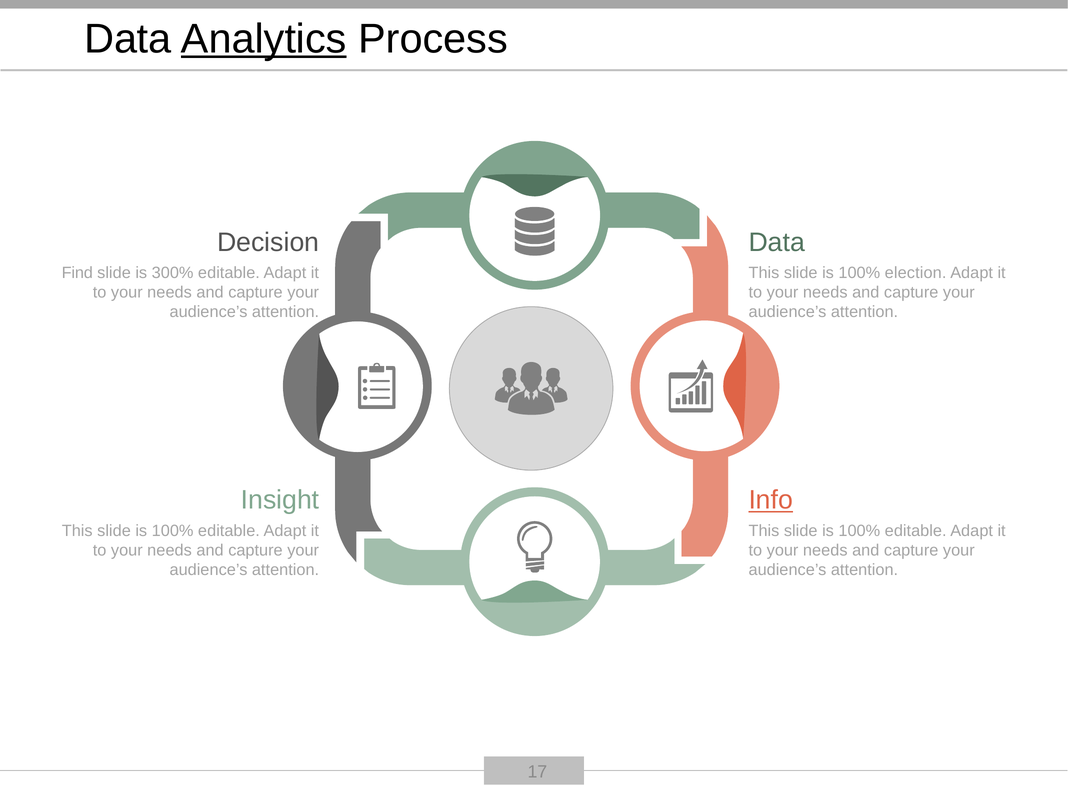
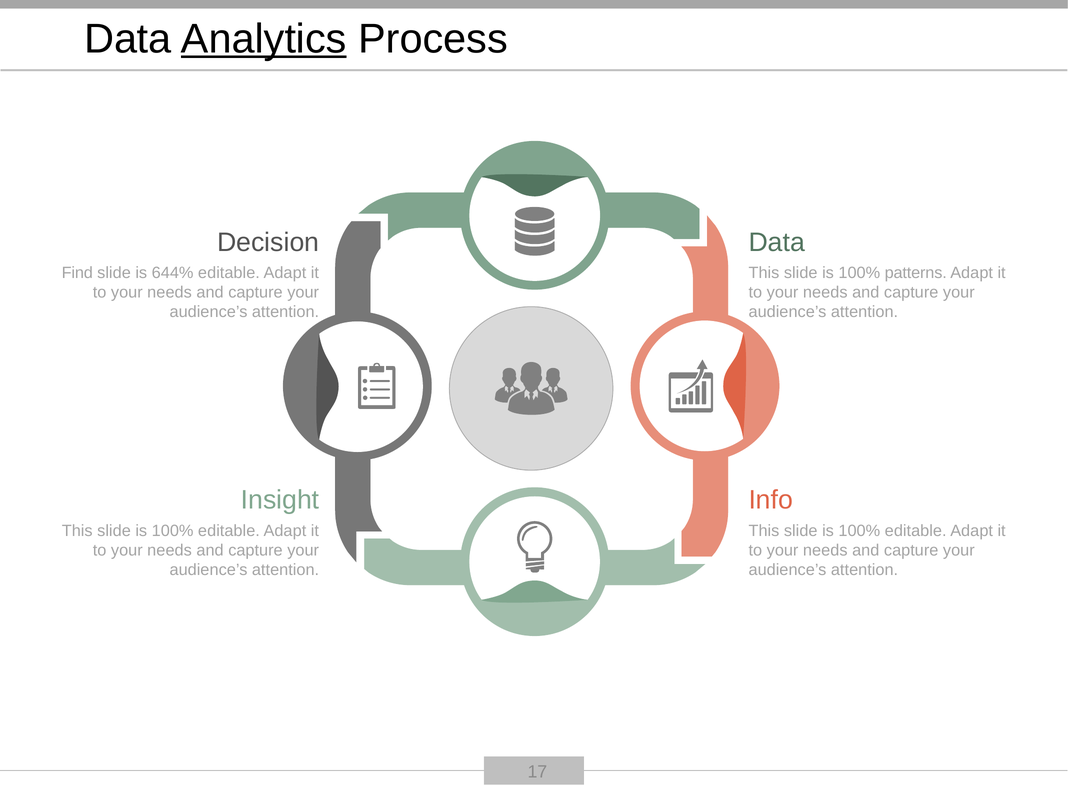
300%: 300% -> 644%
election: election -> patterns
Info underline: present -> none
